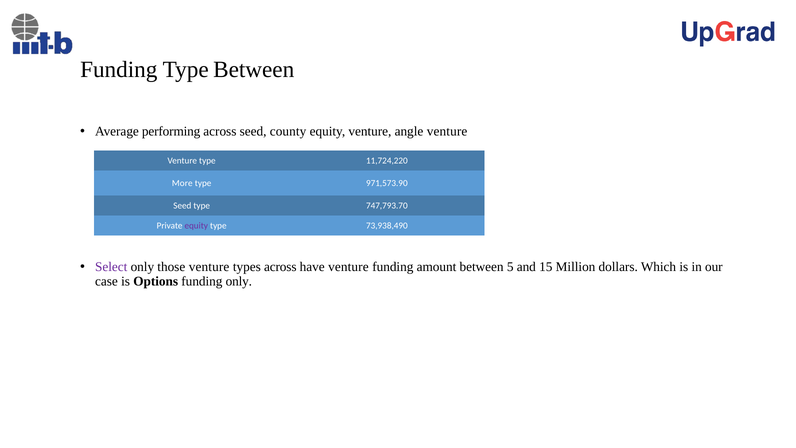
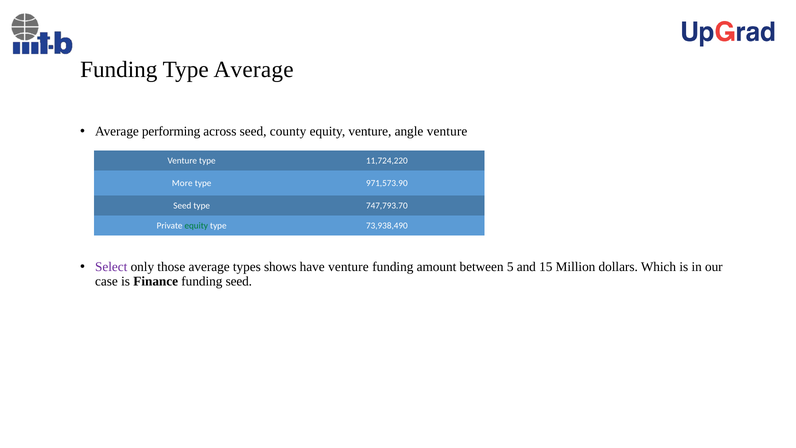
Type Between: Between -> Average
equity at (196, 226) colour: purple -> green
those venture: venture -> average
types across: across -> shows
Options: Options -> Finance
funding only: only -> seed
